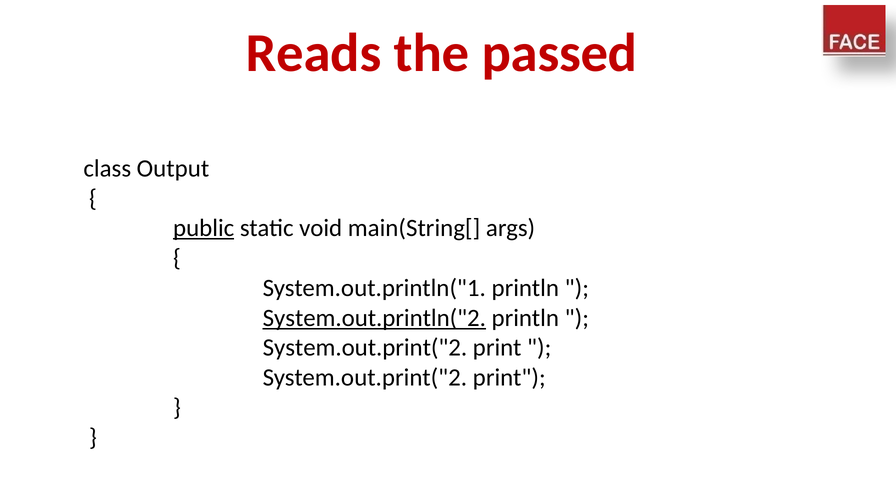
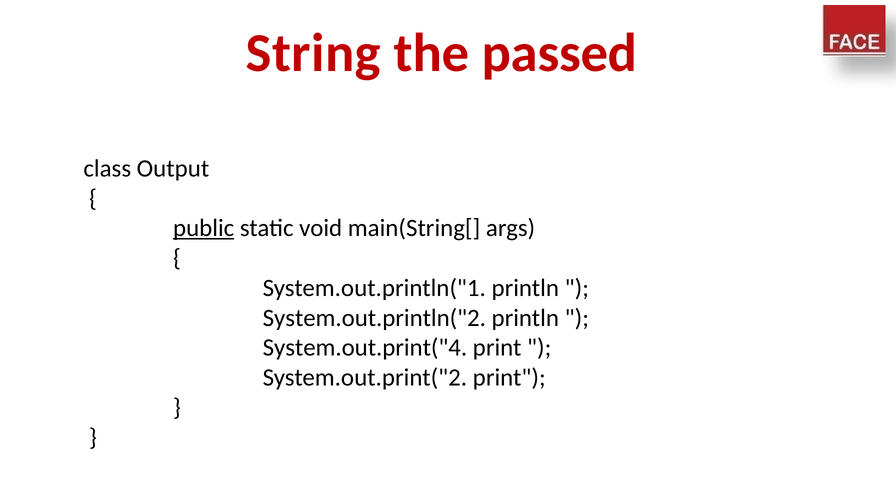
Reads: Reads -> String
System.out.println("2 underline: present -> none
System.out.print("2 at (365, 348): System.out.print("2 -> System.out.print("4
